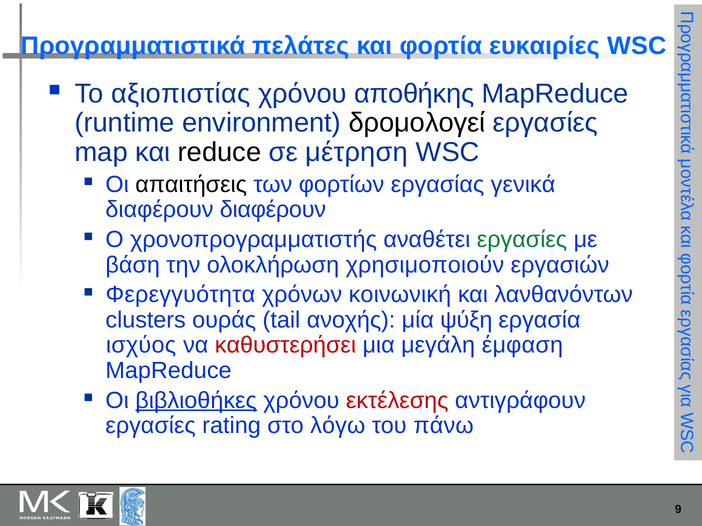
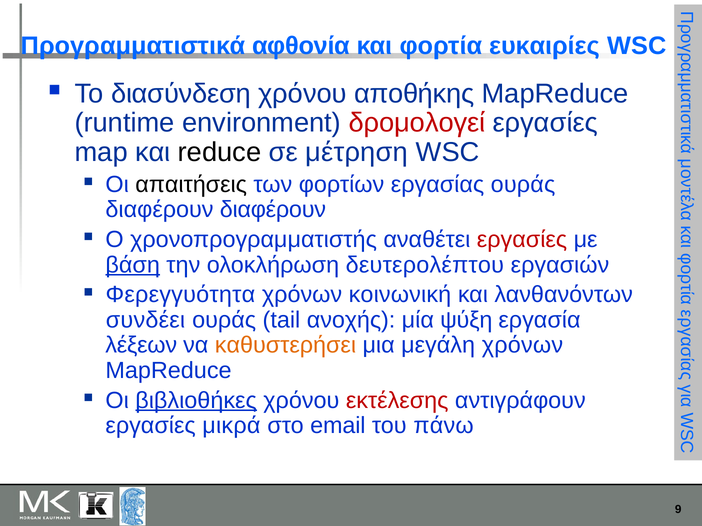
πελάτες: πελάτες -> αφθονία
αξιοπιστίας: αξιοπιστίας -> διασύνδεση
δρομολογεί colour: black -> red
εργασίας γενικά: γενικά -> ουράς
εργασίες at (522, 240) colour: green -> red
βάση underline: none -> present
χρησιμοποιούν: χρησιμοποιούν -> δευτερολέπτου
clusters: clusters -> συνδέει
ισχύος: ισχύος -> λέξεων
καθυστερήσει colour: red -> orange
μεγάλη έμφαση: έμφαση -> χρόνων
rating: rating -> μικρά
λόγω: λόγω -> email
